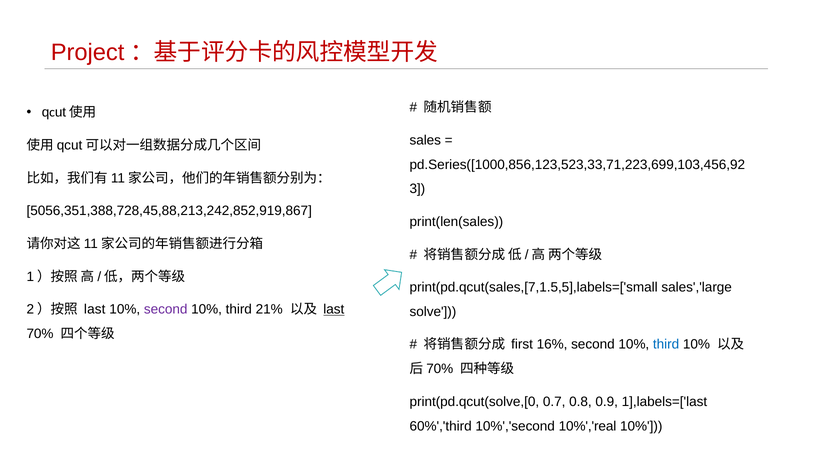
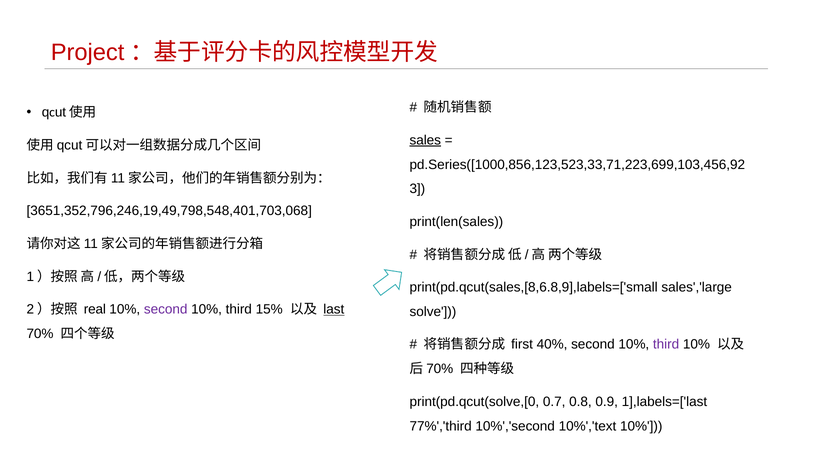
sales underline: none -> present
5056,351,388,728,45,88,213,242,852,919,867: 5056,351,388,728,45,88,213,242,852,919,867 -> 3651,352,796,246,19,49,798,548,401,703,068
print(pd.qcut(sales,[7,1.5,5],labels=['small: print(pd.qcut(sales,[7,1.5,5],labels=['small -> print(pd.qcut(sales,[8,6.8,9],labels=['small
last at (95, 310): last -> real
21%: 21% -> 15%
16%: 16% -> 40%
third at (666, 345) colour: blue -> purple
60%','third: 60%','third -> 77%','third
10%','real: 10%','real -> 10%','text
